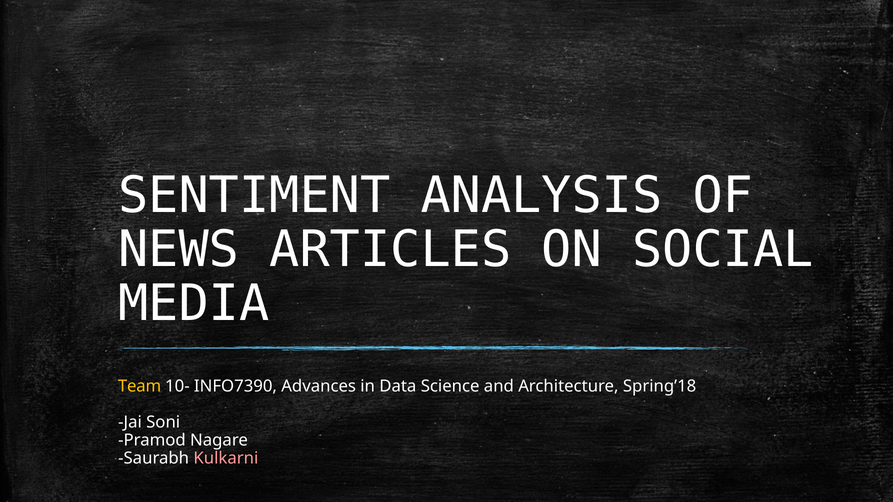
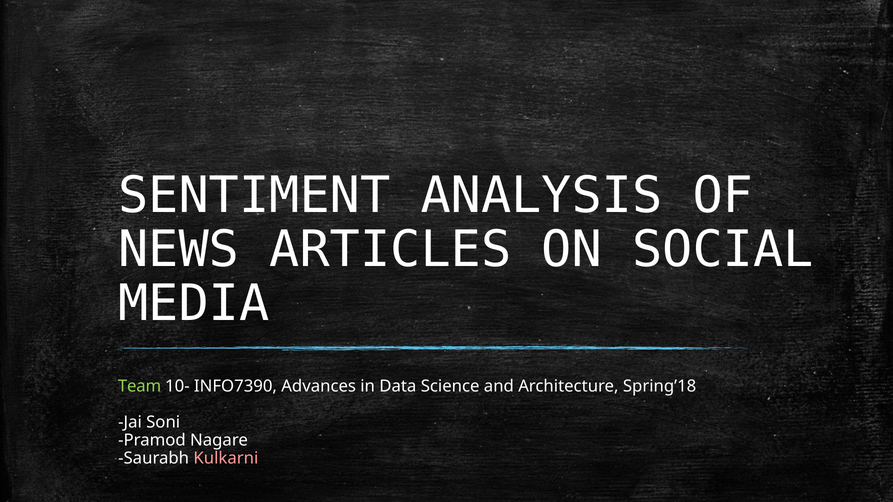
Team colour: yellow -> light green
